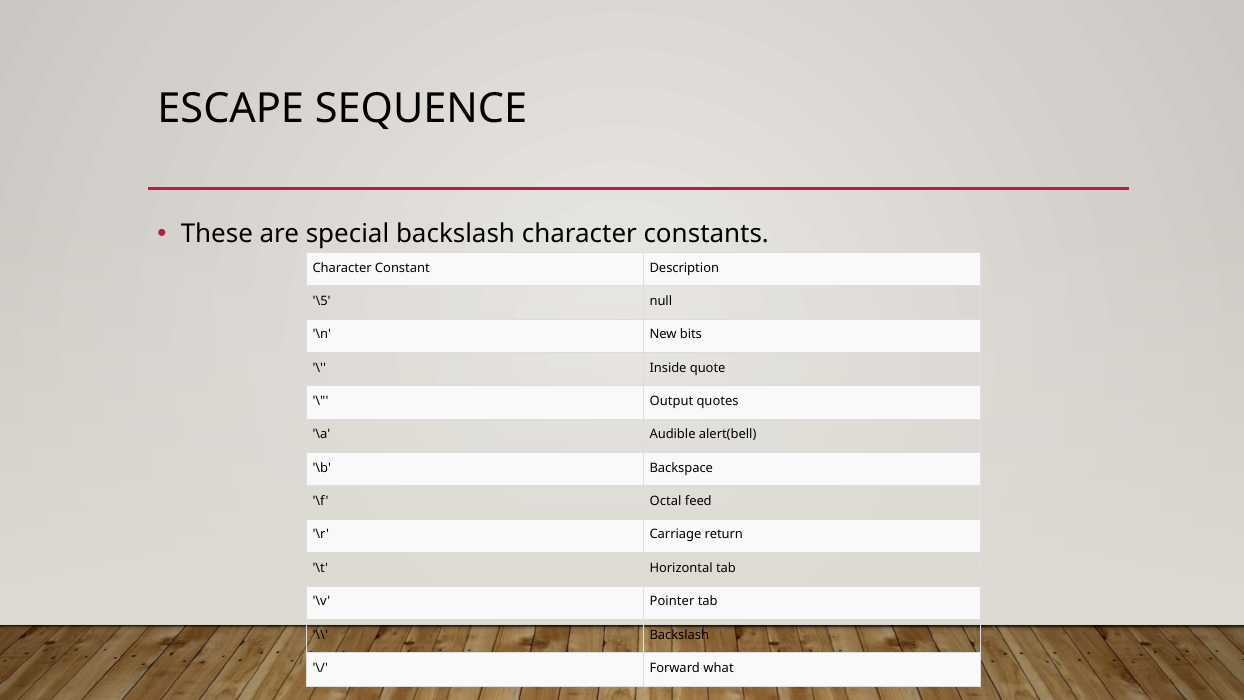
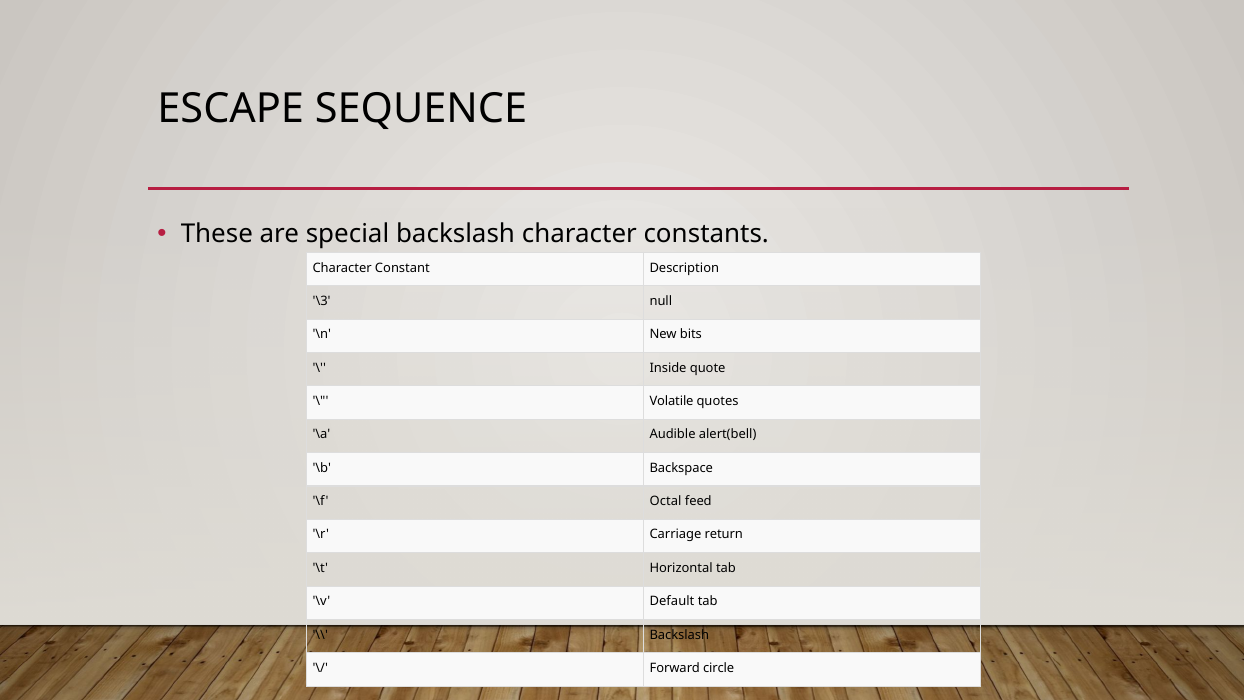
\5: \5 -> \3
Output: Output -> Volatile
Pointer: Pointer -> Default
what: what -> circle
